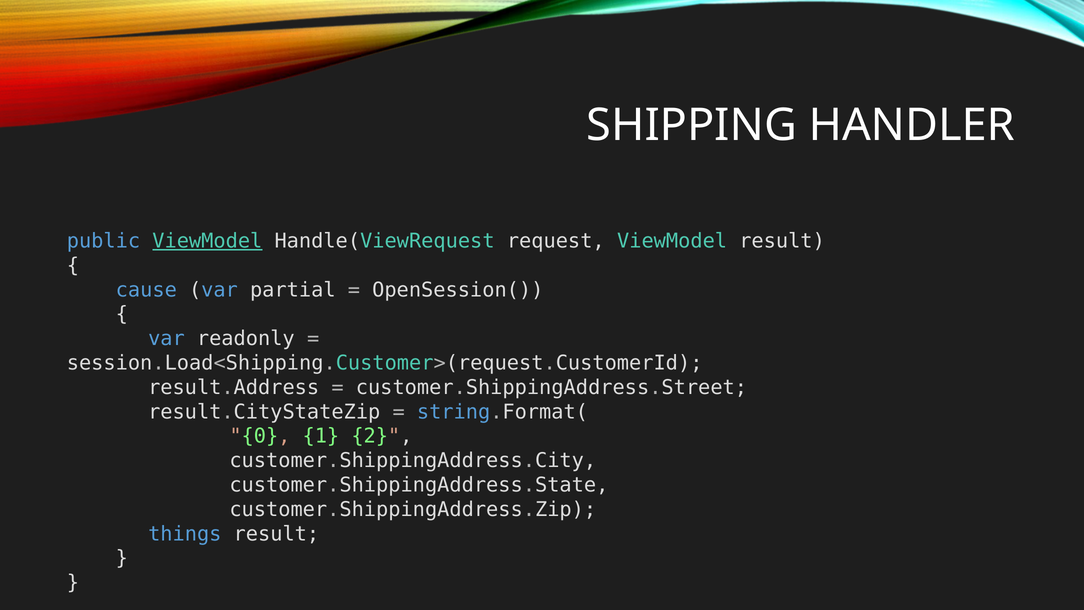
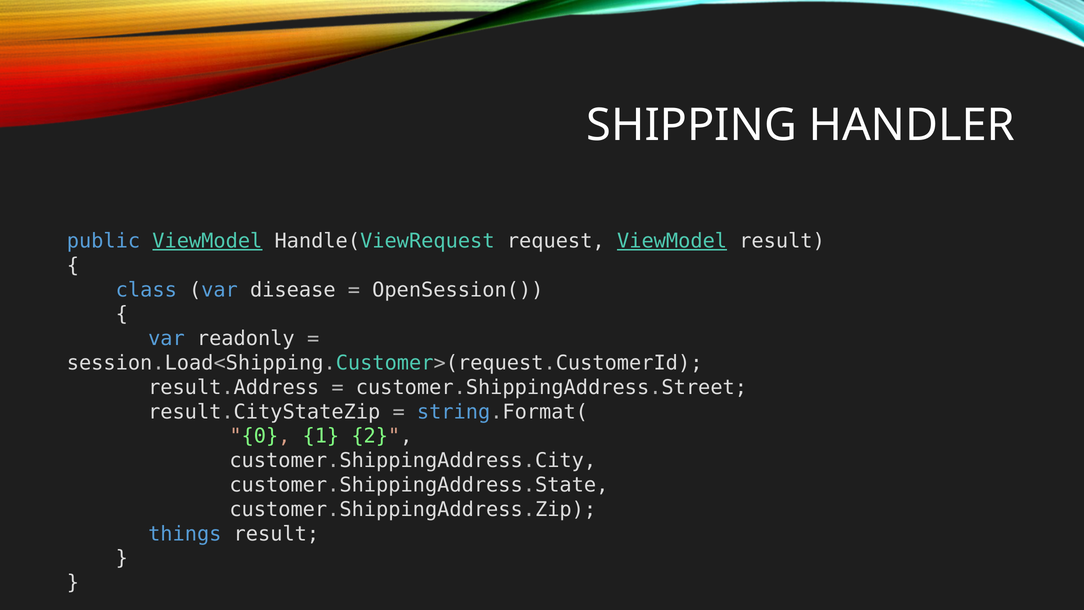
ViewModel at (672, 241) underline: none -> present
cause: cause -> class
partial: partial -> disease
